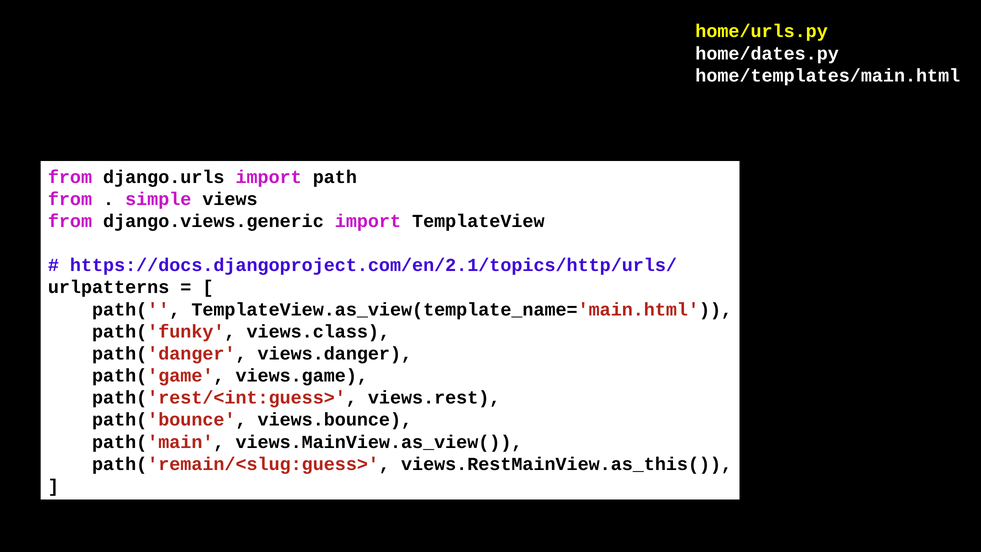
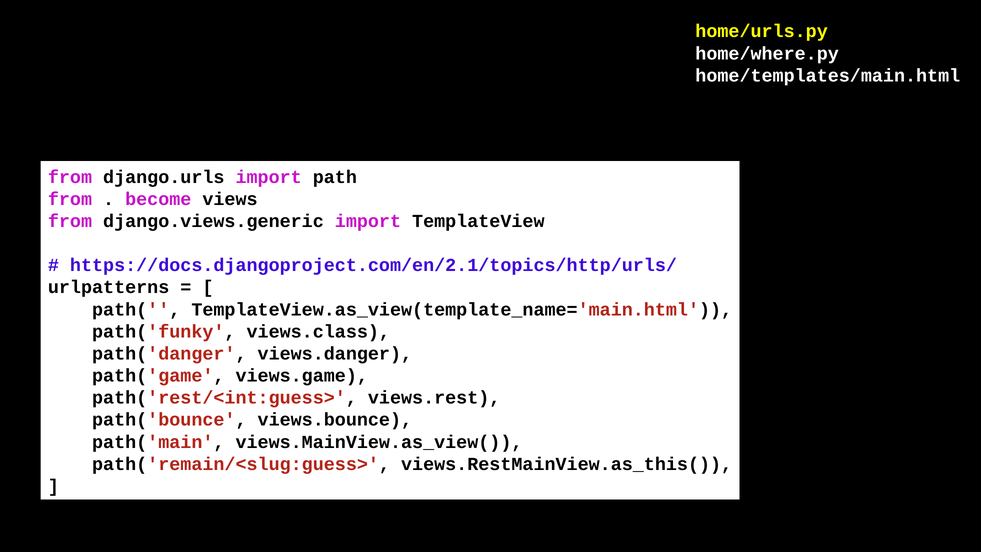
home/dates.py: home/dates.py -> home/where.py
simple: simple -> become
